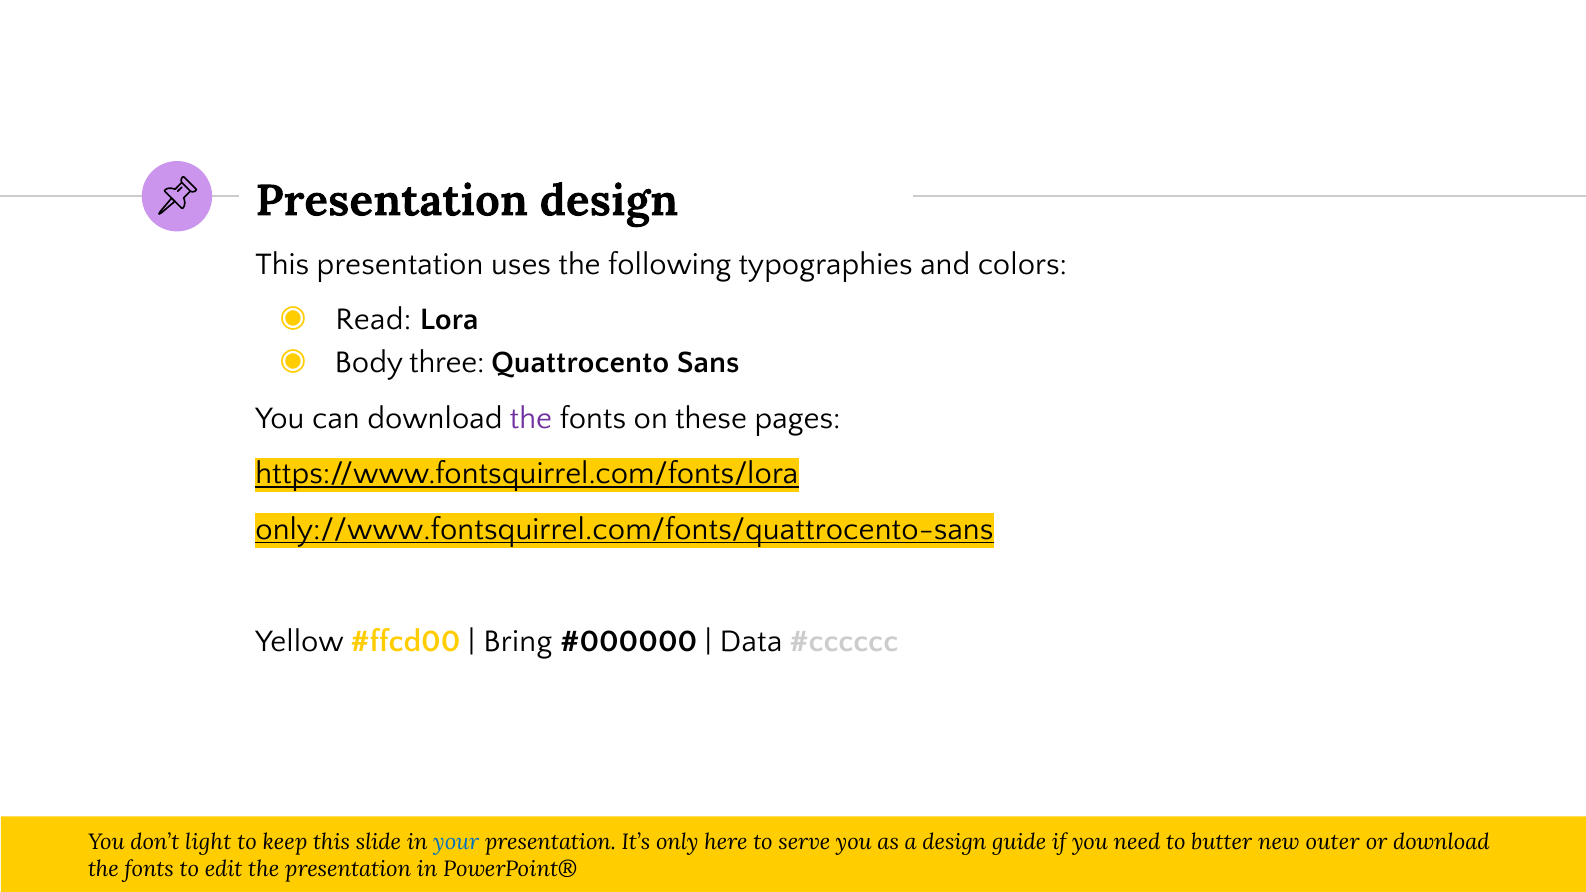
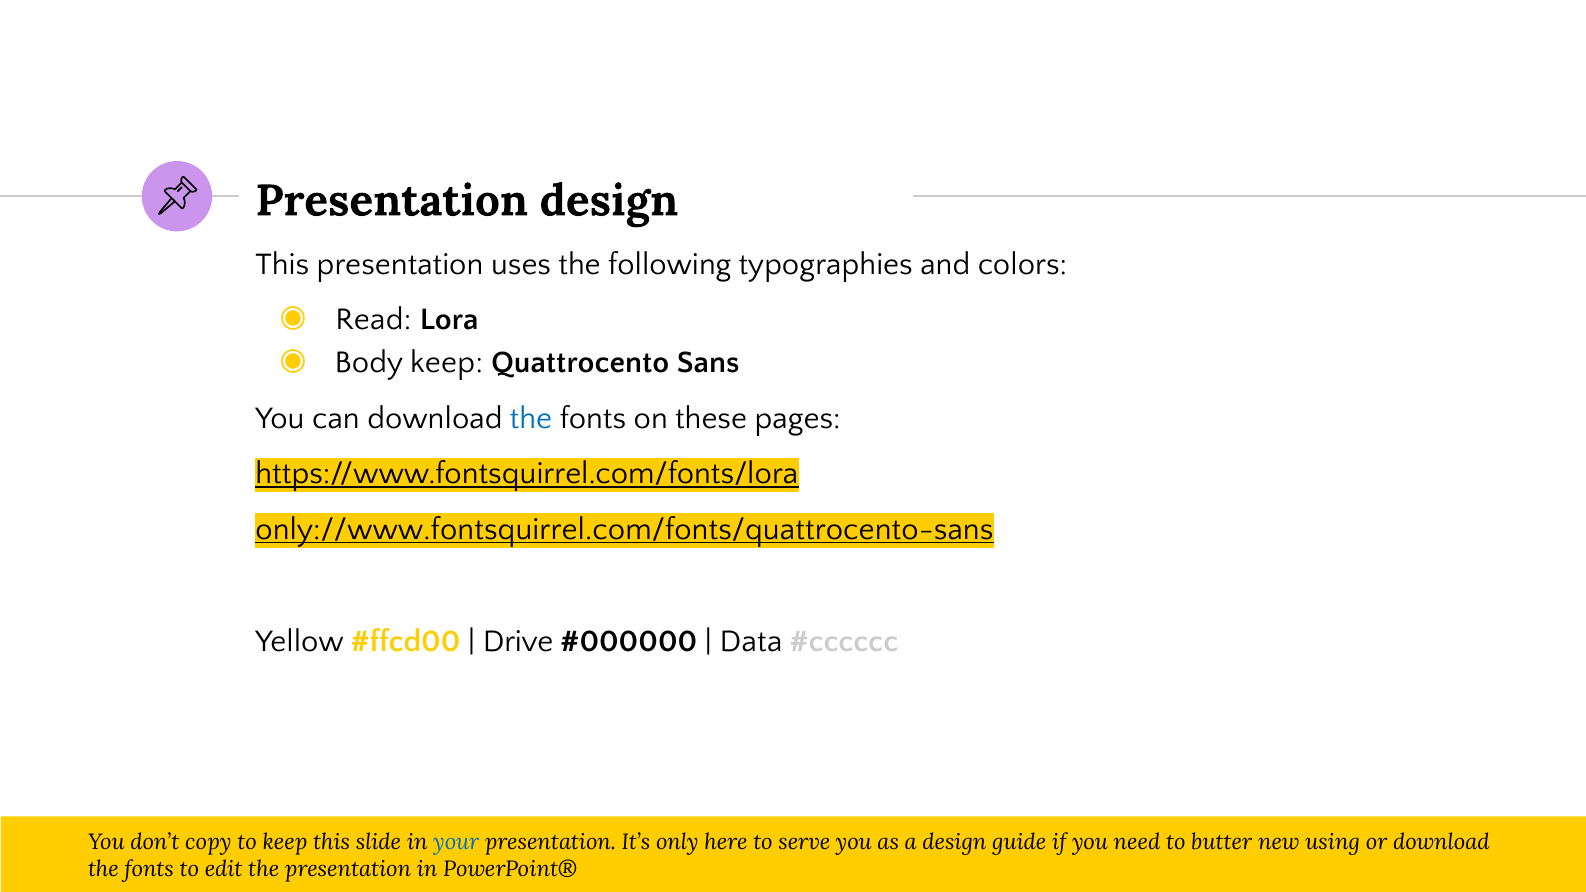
Body three: three -> keep
the at (531, 418) colour: purple -> blue
Bring: Bring -> Drive
light: light -> copy
outer: outer -> using
